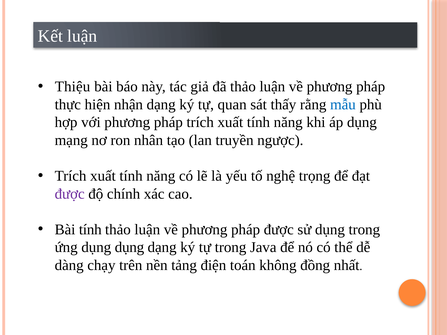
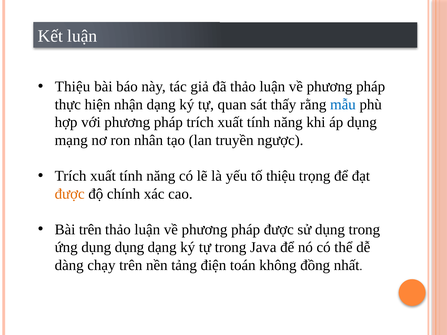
tố nghệ: nghệ -> thiệu
được at (70, 194) colour: purple -> orange
Bài tính: tính -> trên
